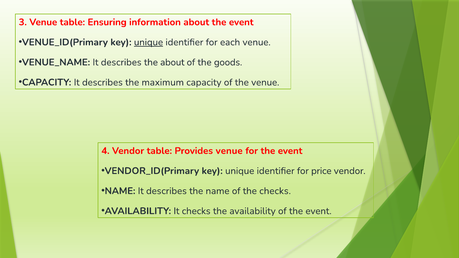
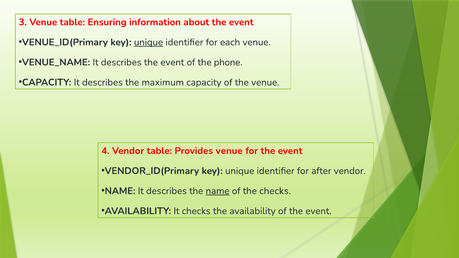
describes the about: about -> event
goods: goods -> phone
price: price -> after
name at (218, 191) underline: none -> present
